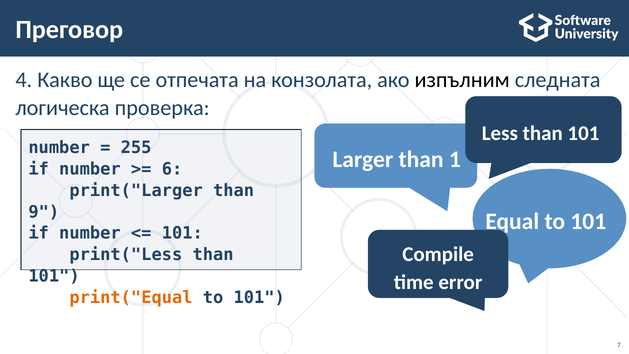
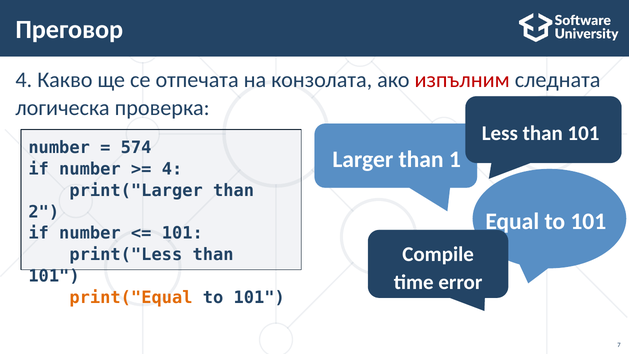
изпълним colour: black -> red
255: 255 -> 574
6 at (172, 169): 6 -> 4
9: 9 -> 2
